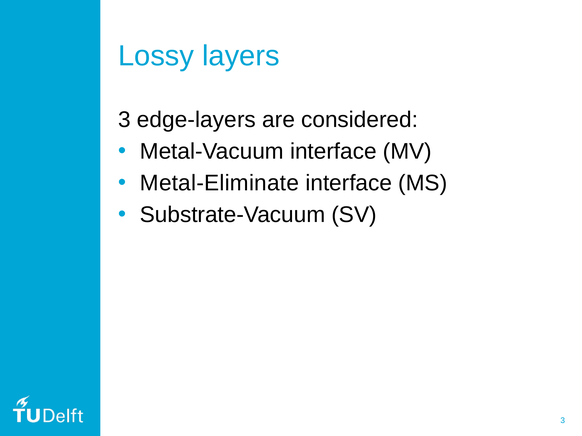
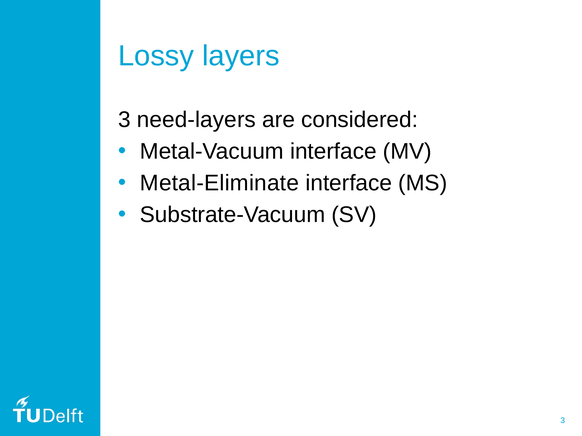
edge-layers: edge-layers -> need-layers
